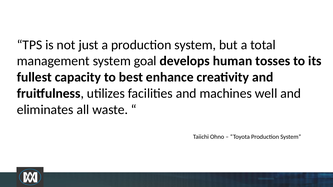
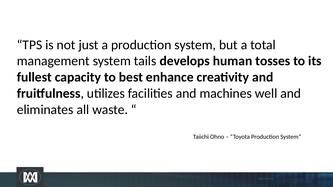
goal: goal -> tails
